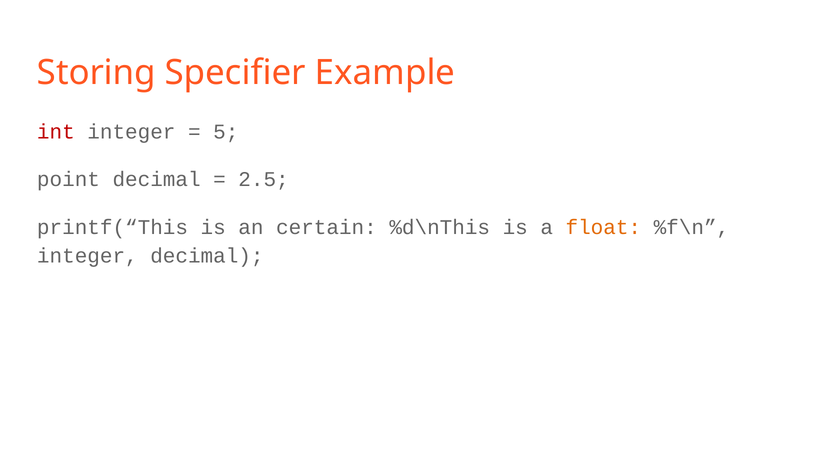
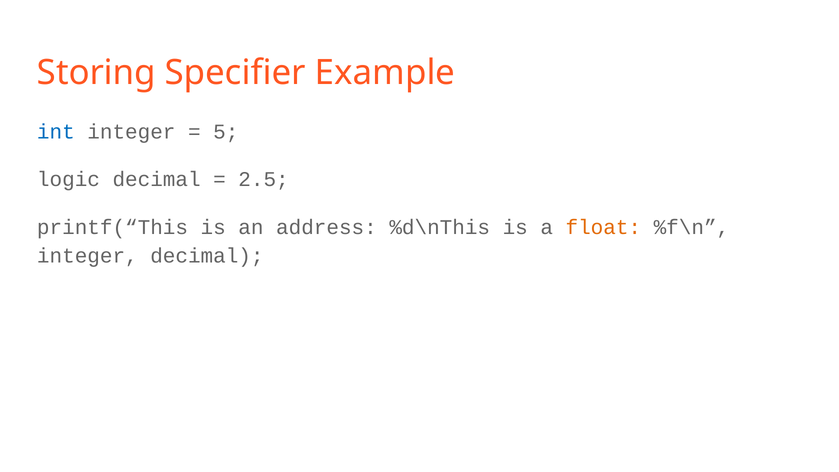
int colour: red -> blue
point: point -> logic
certain: certain -> address
